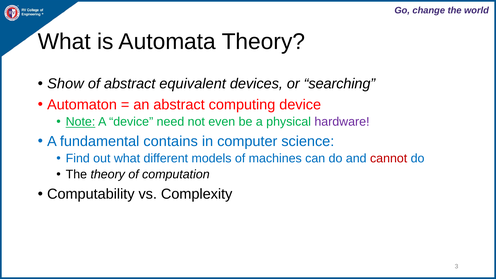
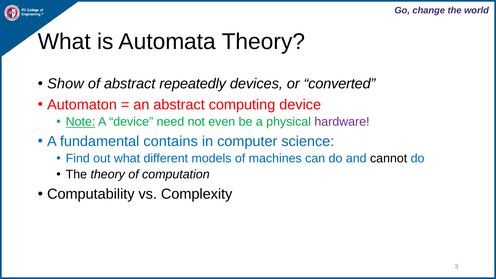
equivalent: equivalent -> repeatedly
searching: searching -> converted
cannot colour: red -> black
